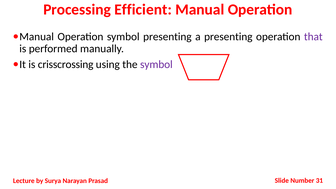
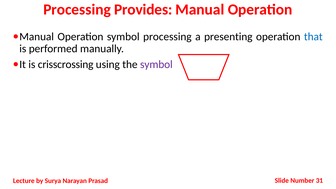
Efficient: Efficient -> Provides
symbol presenting: presenting -> processing
that colour: purple -> blue
